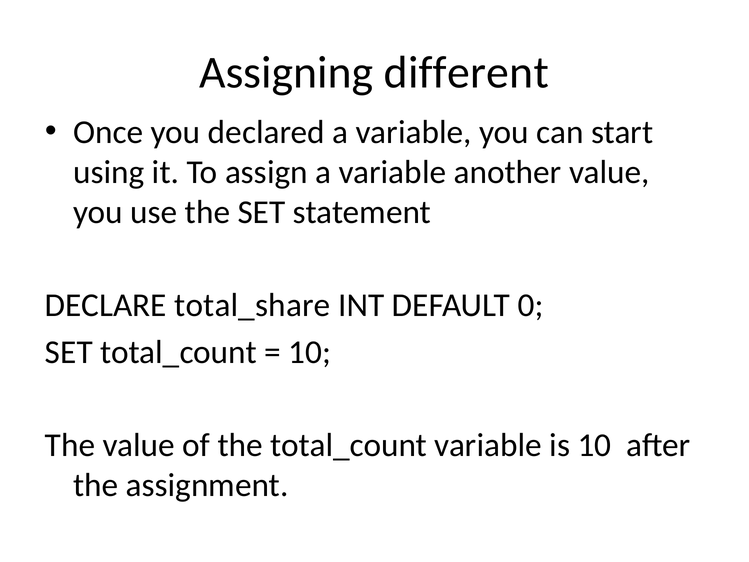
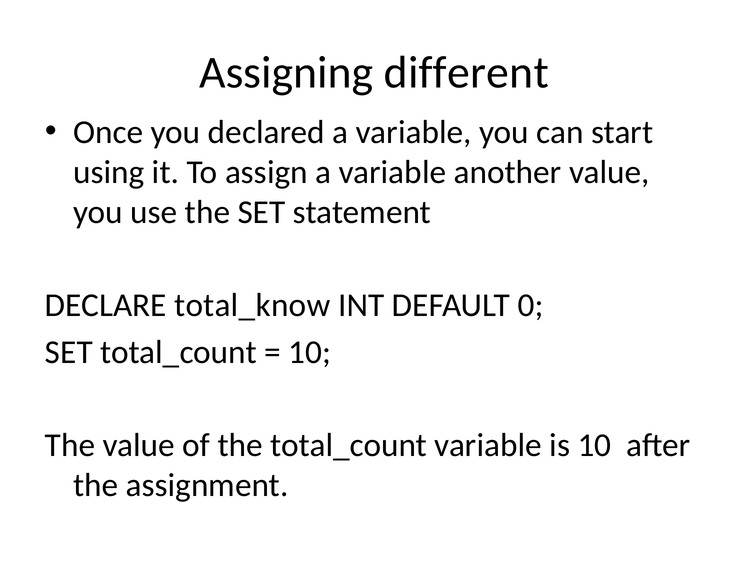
total_share: total_share -> total_know
